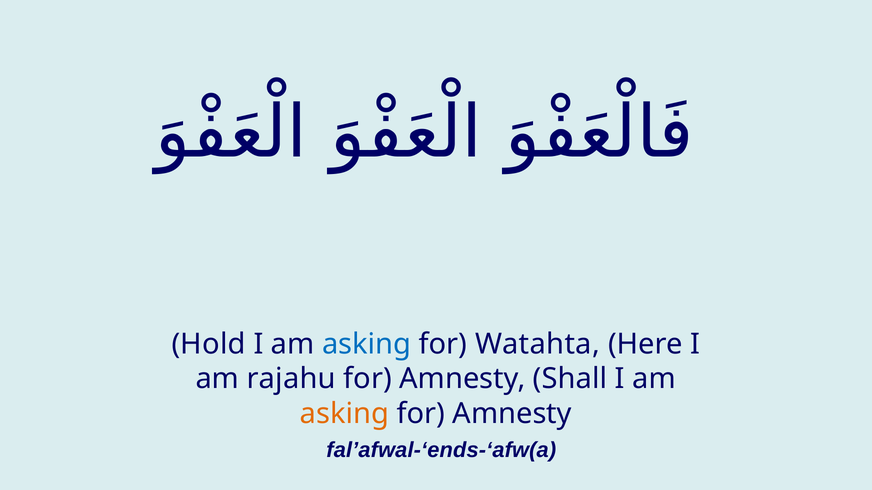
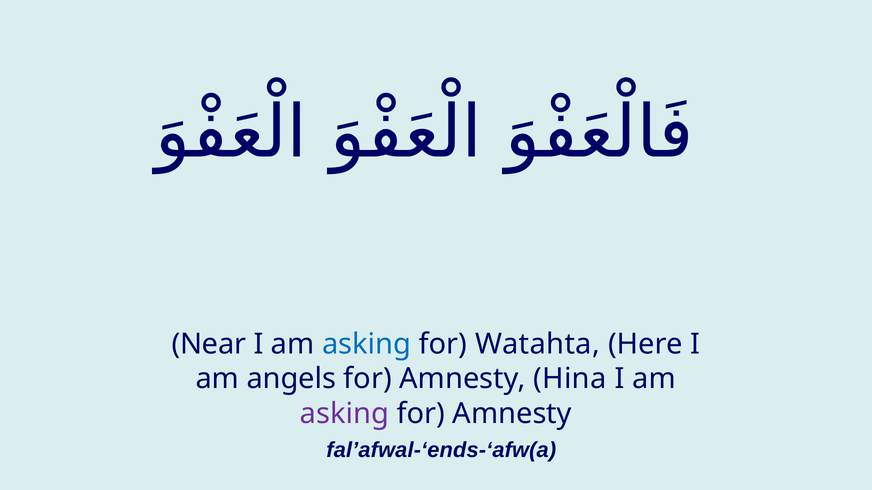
Hold: Hold -> Near
rajahu: rajahu -> angels
Shall: Shall -> Hina
asking at (344, 414) colour: orange -> purple
